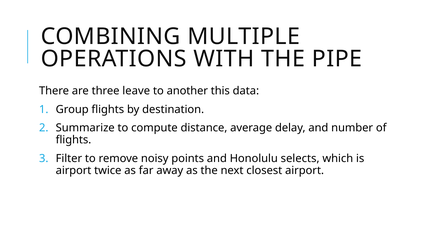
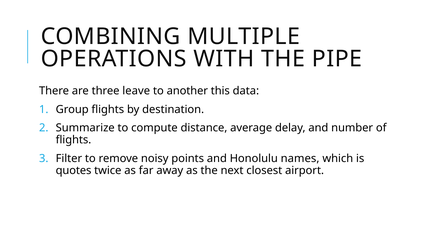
selects: selects -> names
airport at (74, 171): airport -> quotes
